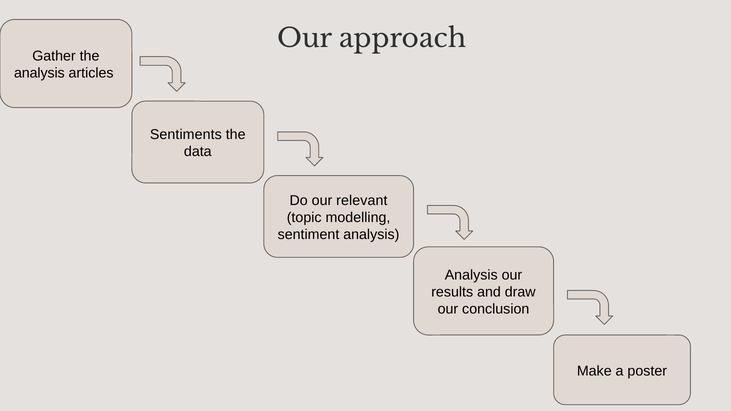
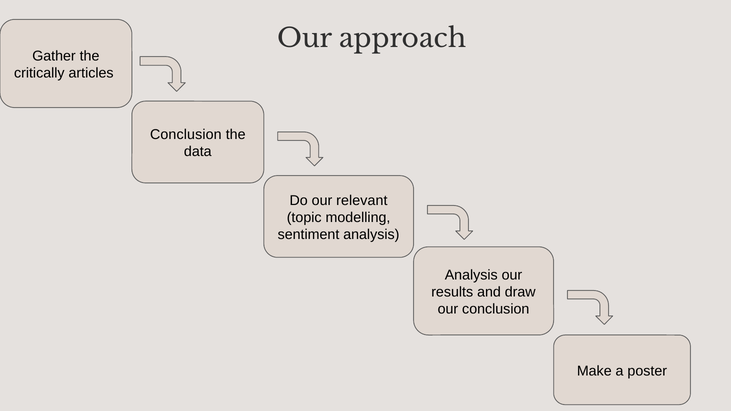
analysis at (39, 73): analysis -> critically
Sentiments at (186, 135): Sentiments -> Conclusion
